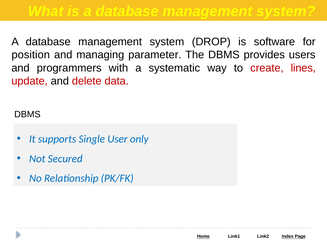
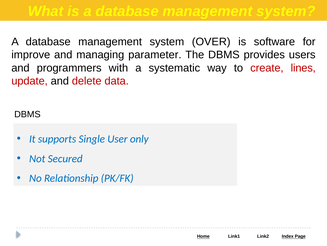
DROP: DROP -> OVER
position: position -> improve
